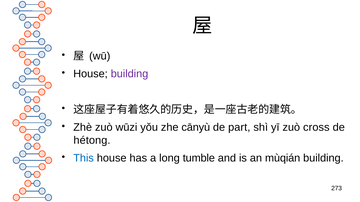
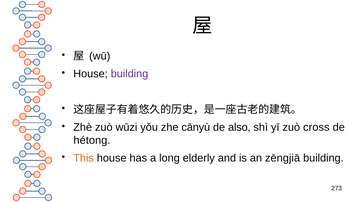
part: part -> also
This colour: blue -> orange
tumble: tumble -> elderly
mùqián: mùqián -> zēngjiā
